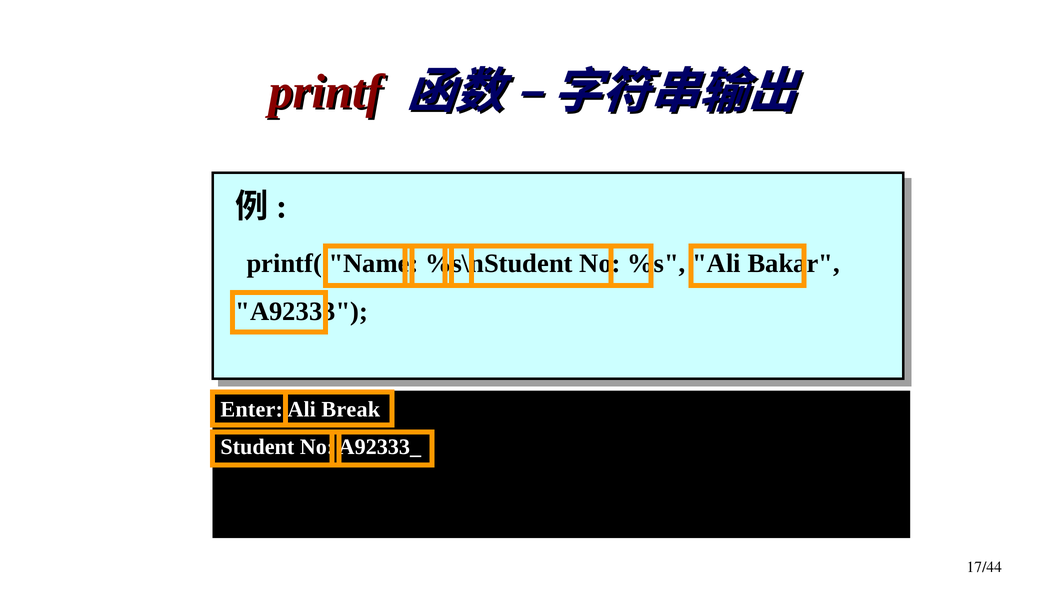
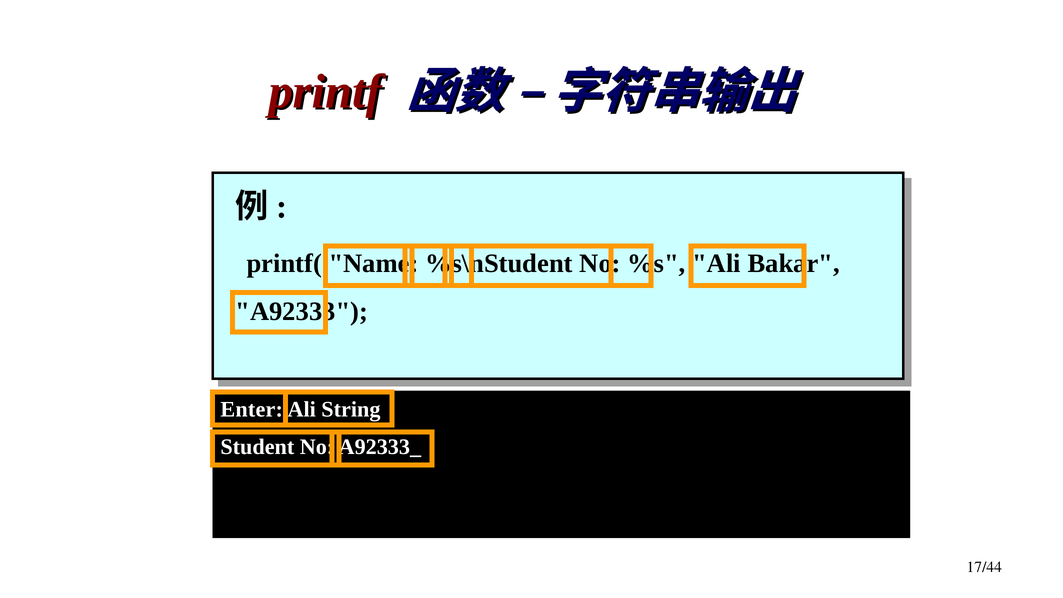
Break: Break -> String
